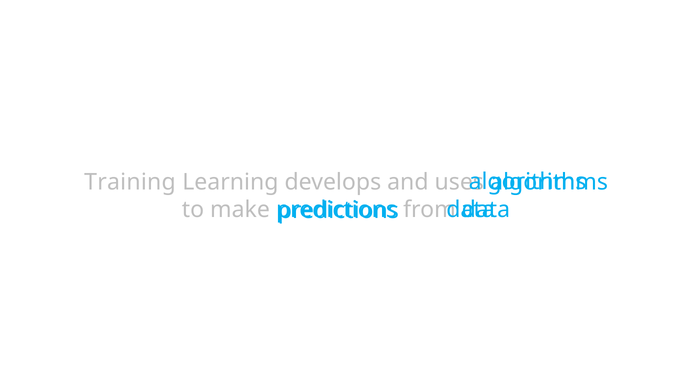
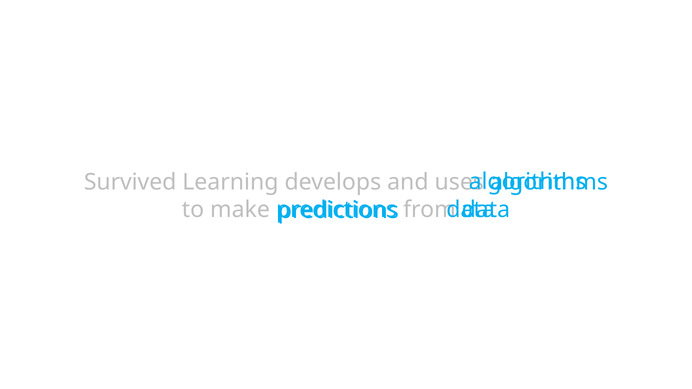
Training: Training -> Survived
